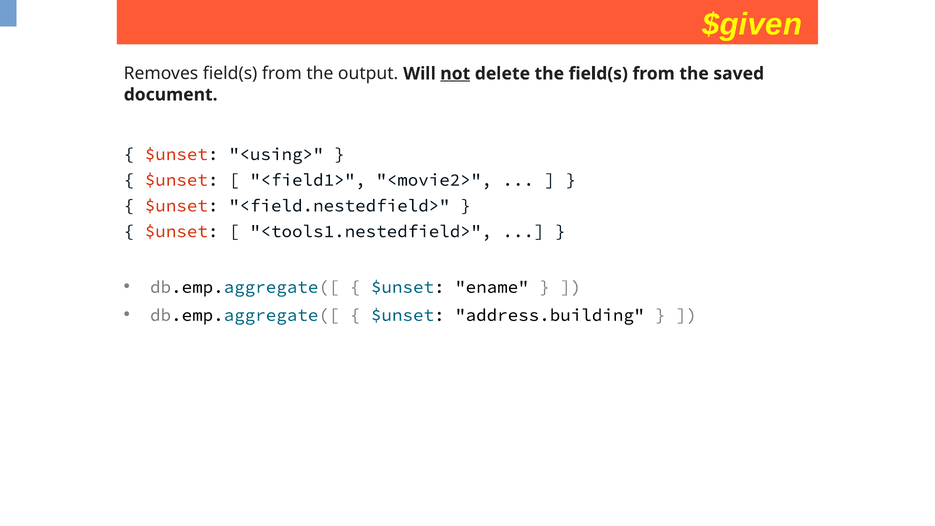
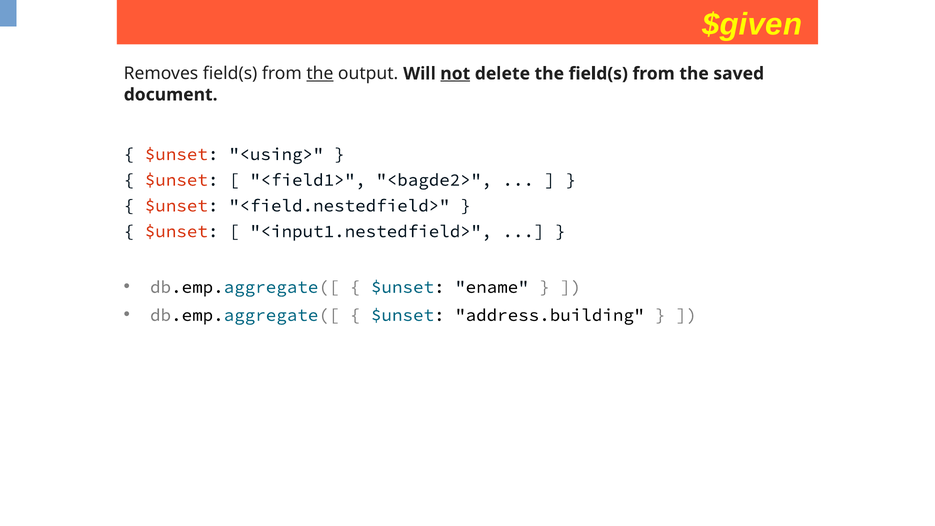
the at (320, 74) underline: none -> present
<movie2>: <movie2> -> <bagde2>
<tools1.nestedfield>: <tools1.nestedfield> -> <input1.nestedfield>
